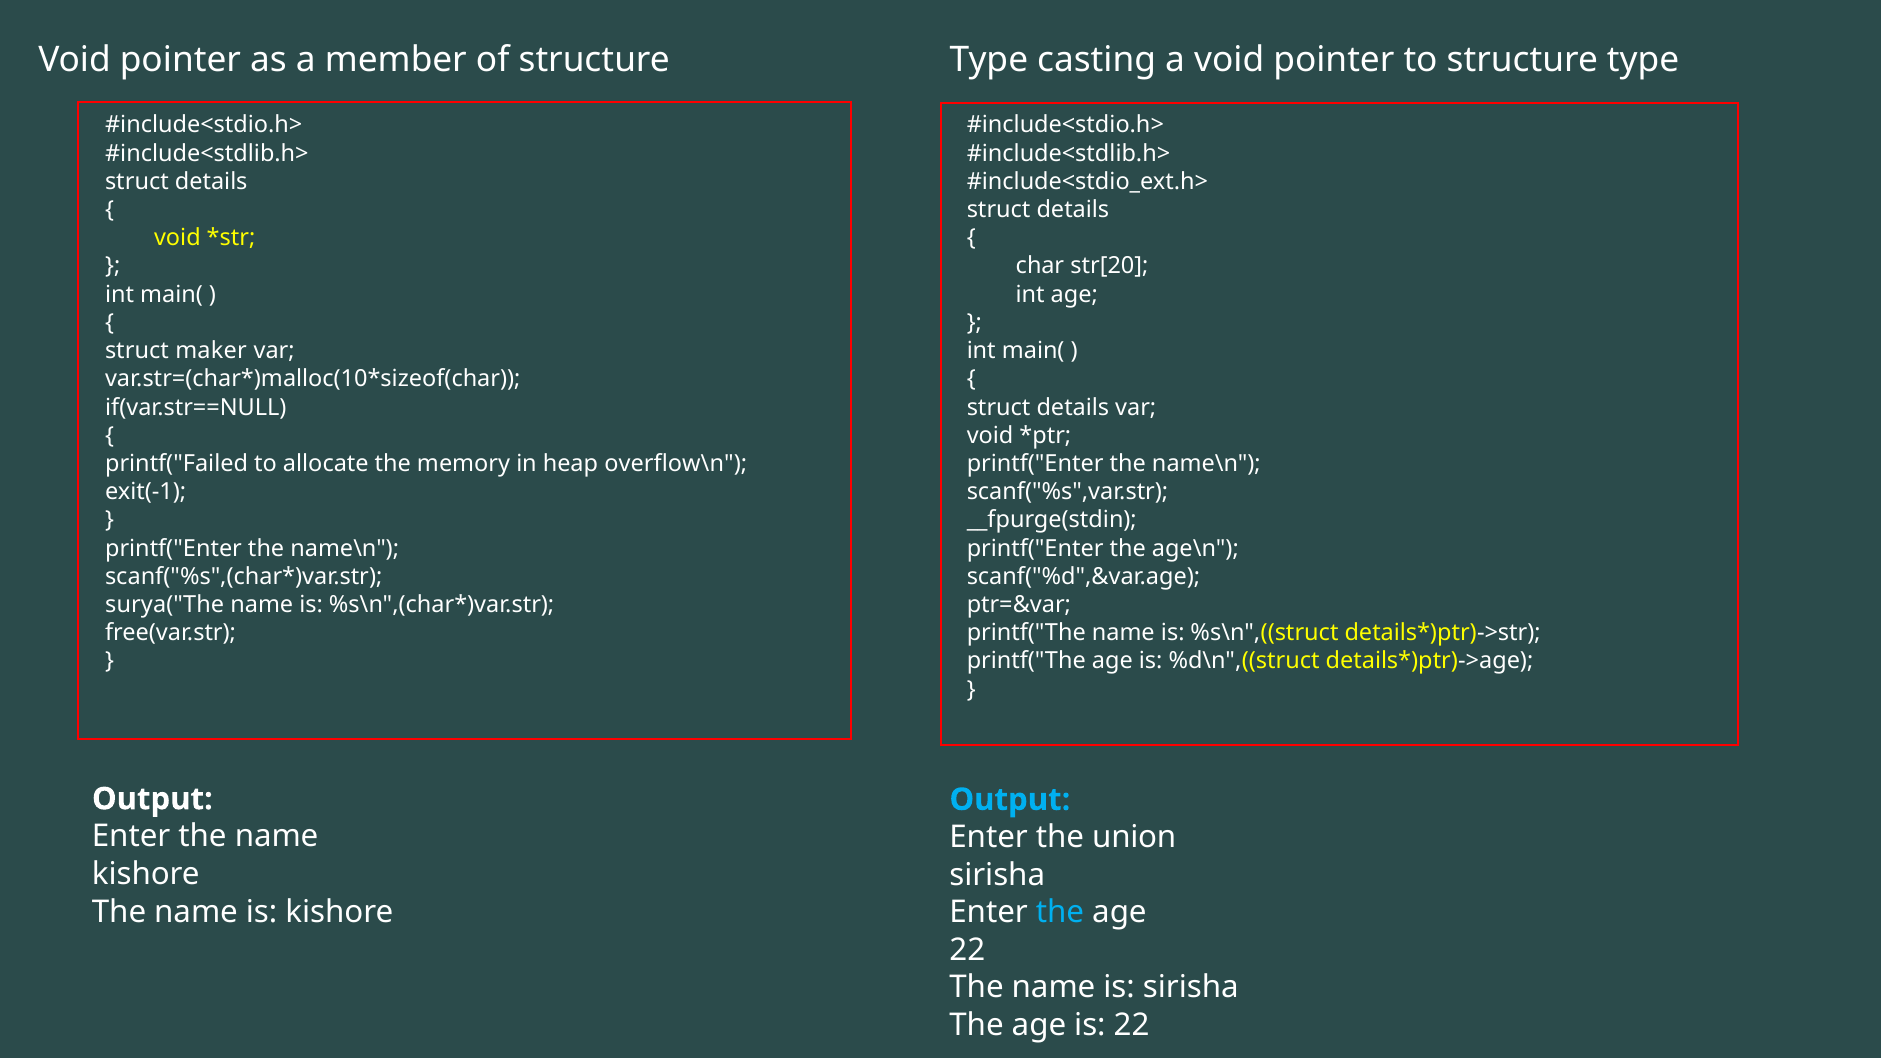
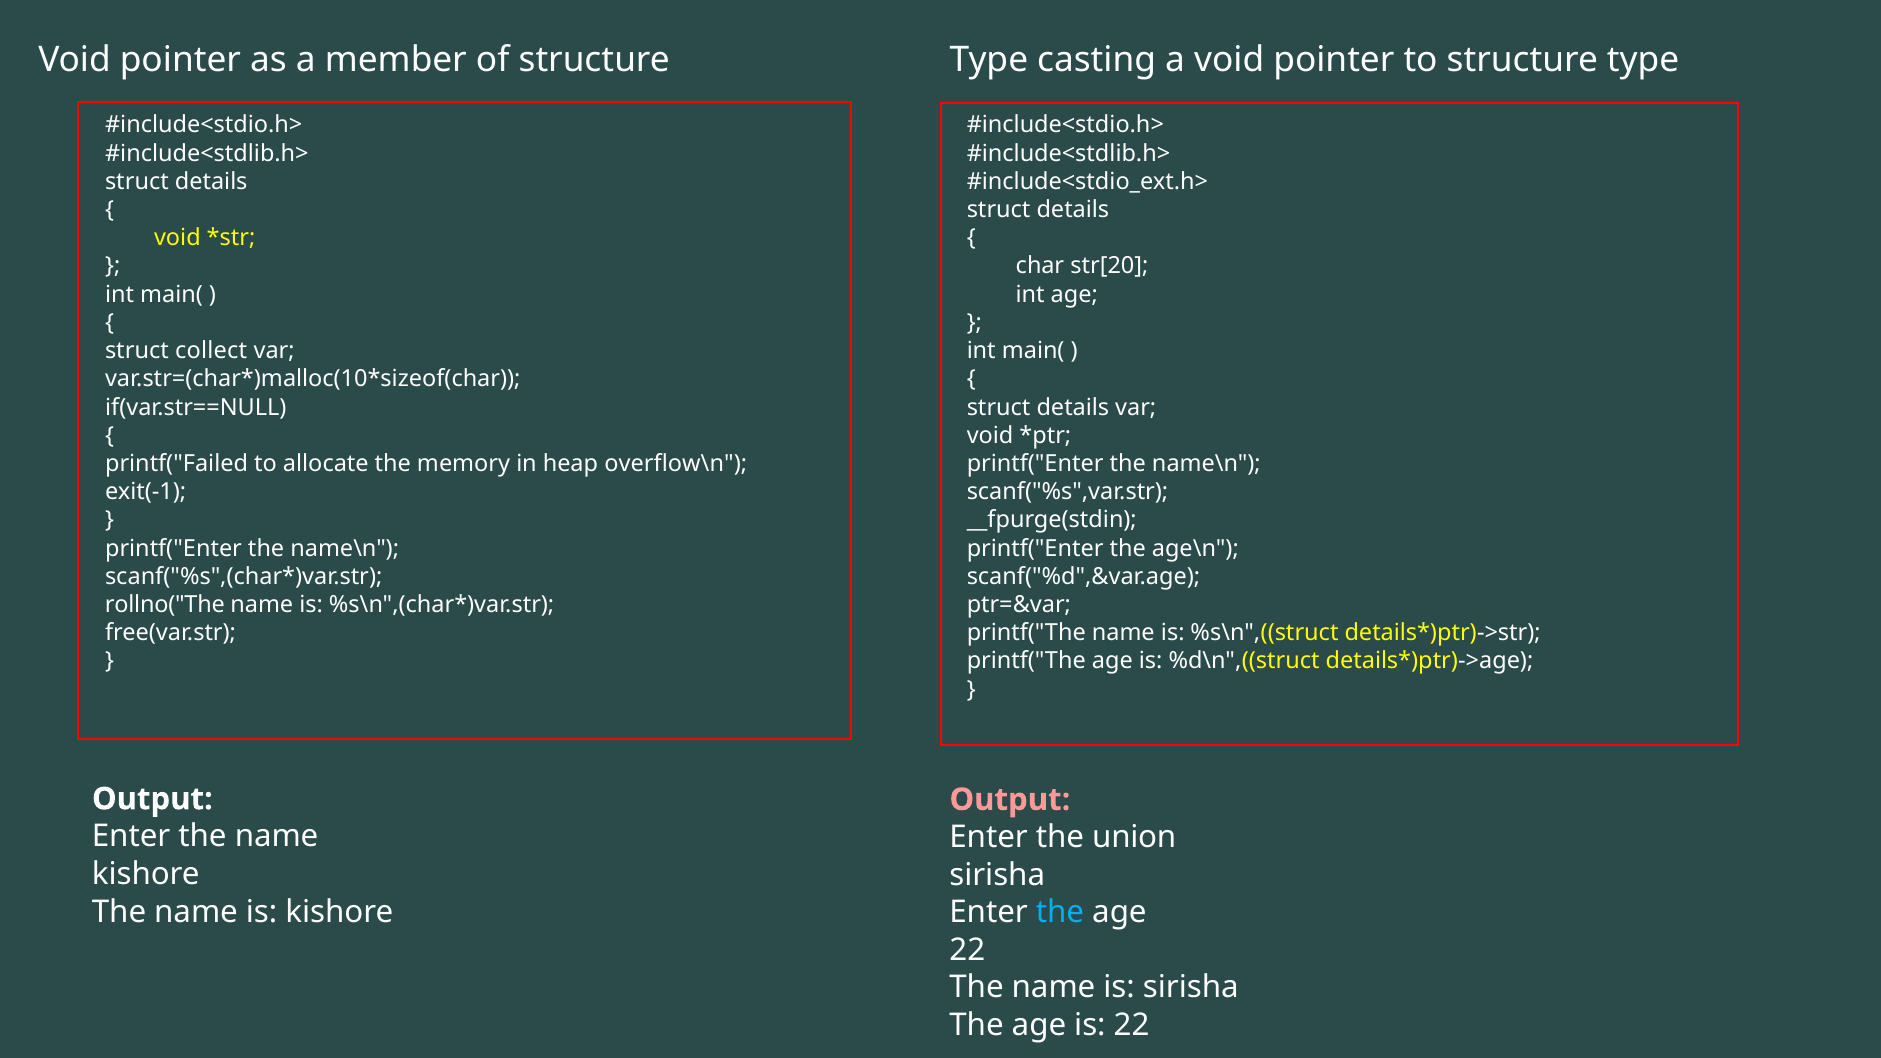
maker: maker -> collect
surya("The: surya("The -> rollno("The
Output at (1010, 800) colour: light blue -> pink
